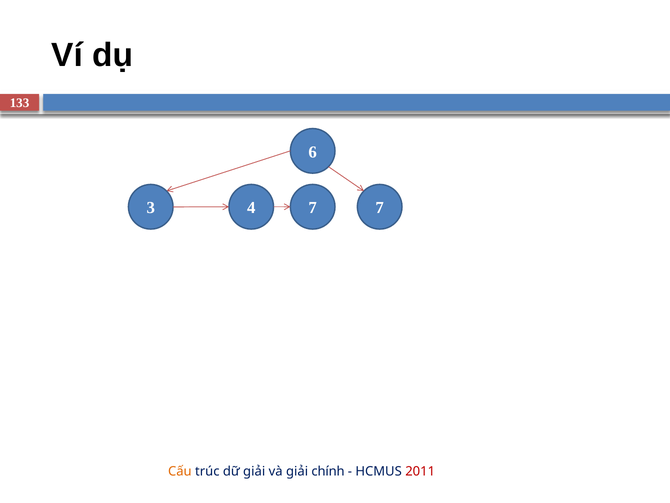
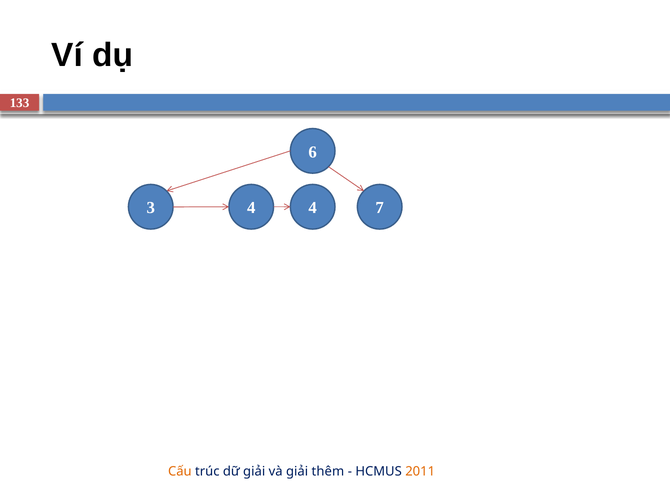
3 7: 7 -> 4
chính: chính -> thêm
2011 colour: red -> orange
